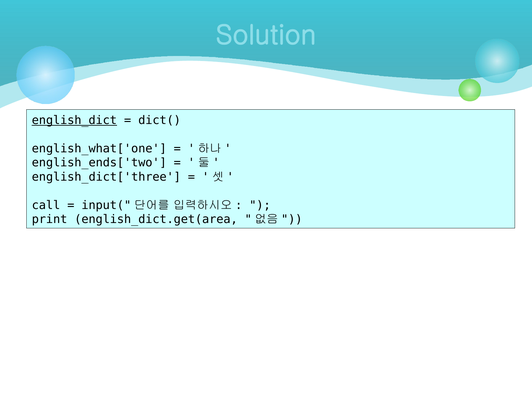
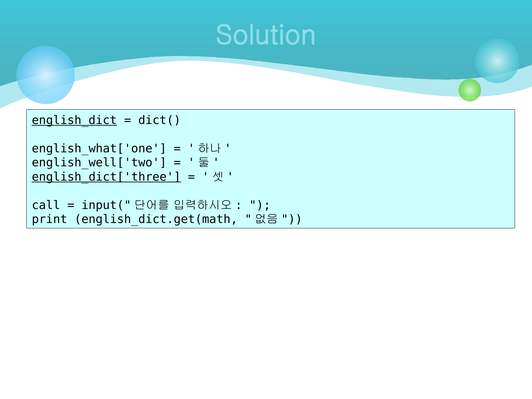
english_ends['two: english_ends['two -> english_well['two
english_dict['three underline: none -> present
english_dict.get(area: english_dict.get(area -> english_dict.get(math
